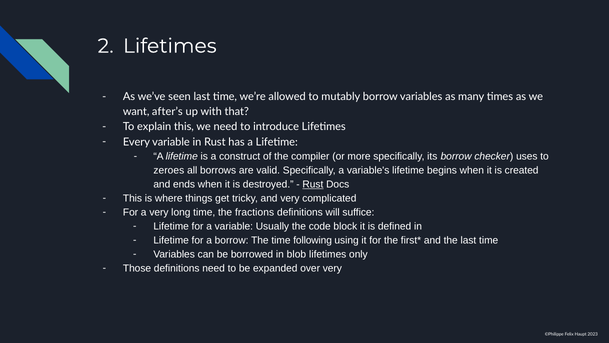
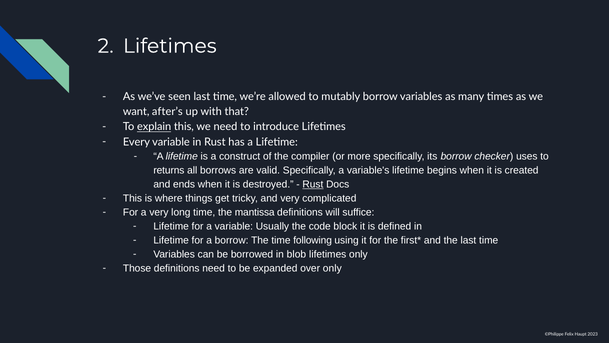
explain underline: none -> present
zeroes: zeroes -> returns
fractions: fractions -> mantissa
over very: very -> only
